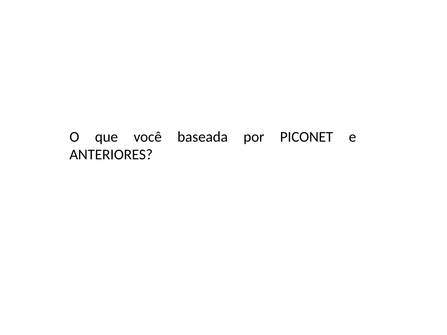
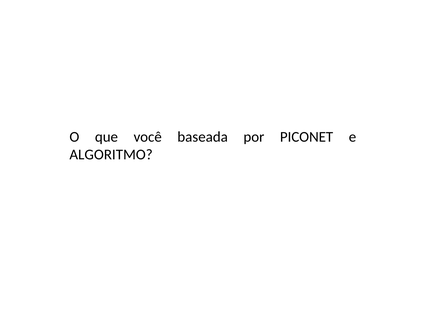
ANTERIORES: ANTERIORES -> ALGORITMO
